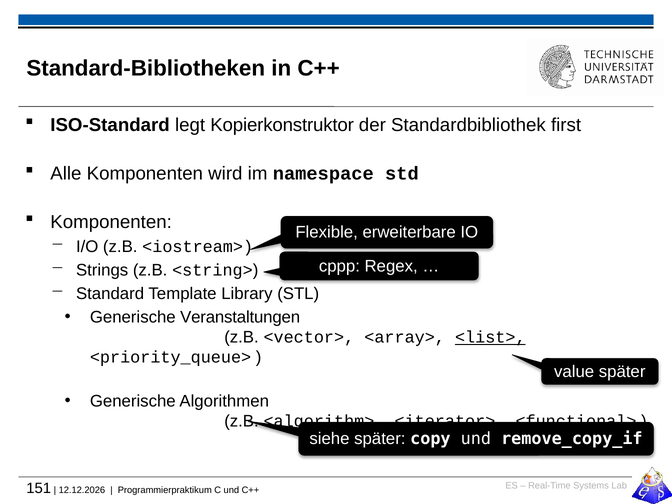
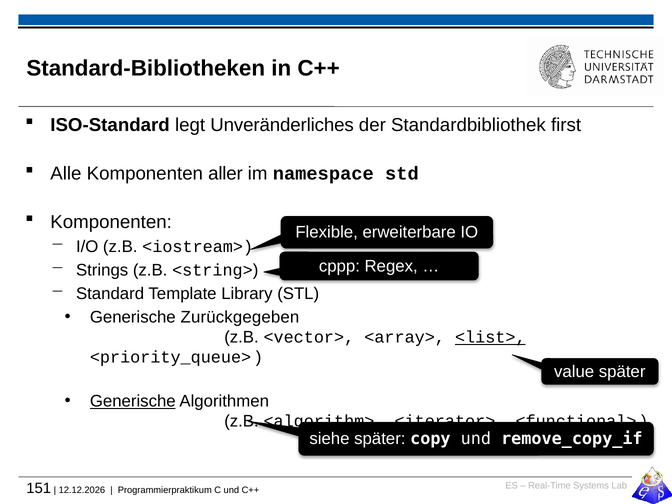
Kopierkonstruktor: Kopierkonstruktor -> Unveränderliches
wird: wird -> aller
Veranstaltungen: Veranstaltungen -> Zurückgegeben
Generische at (133, 401) underline: none -> present
